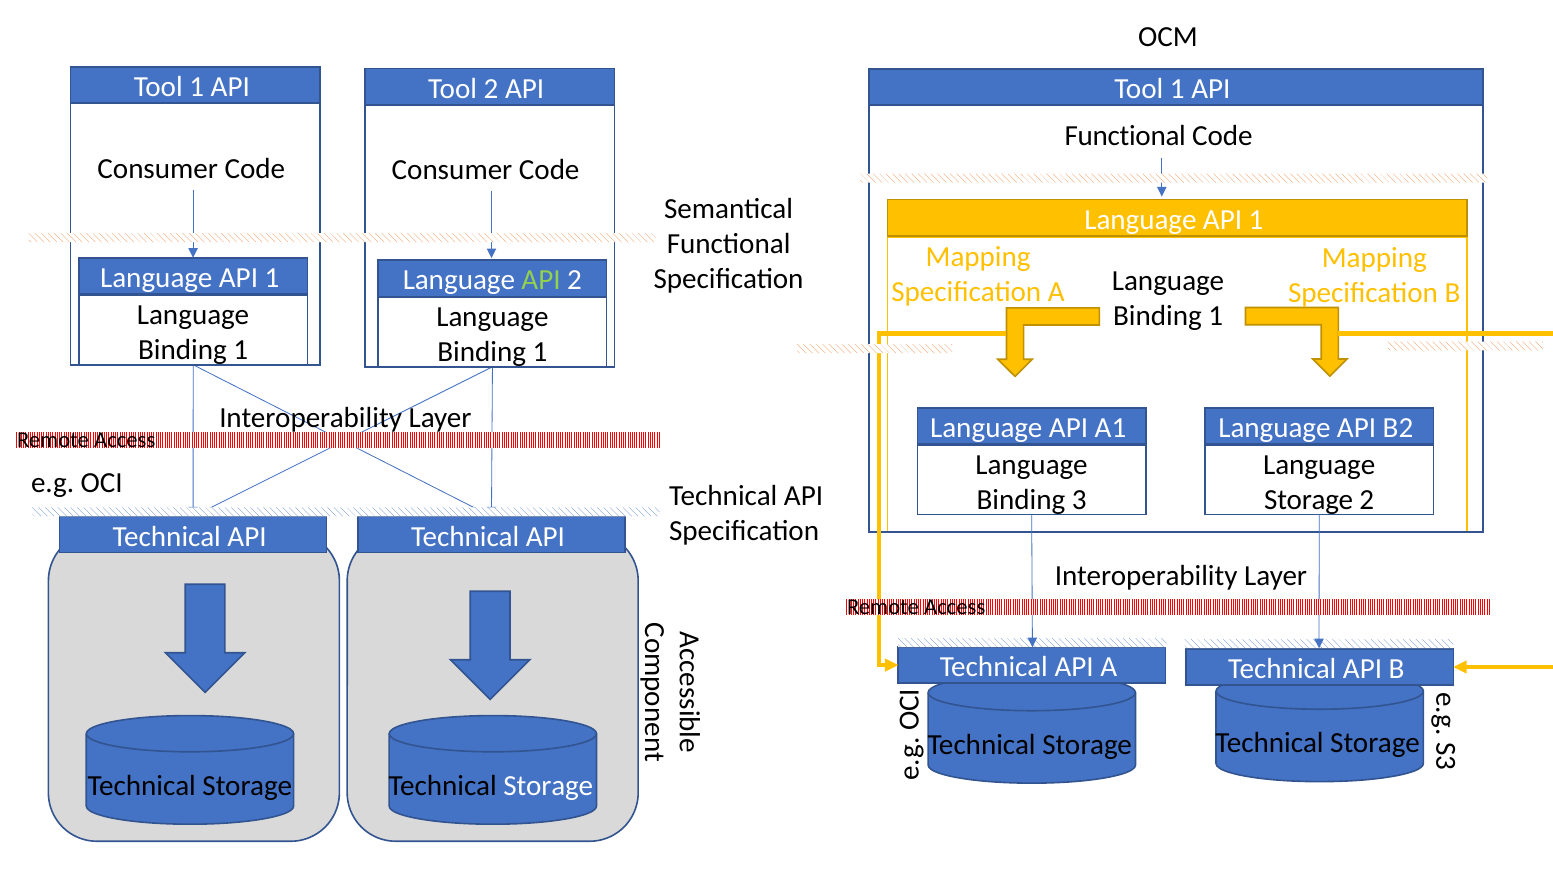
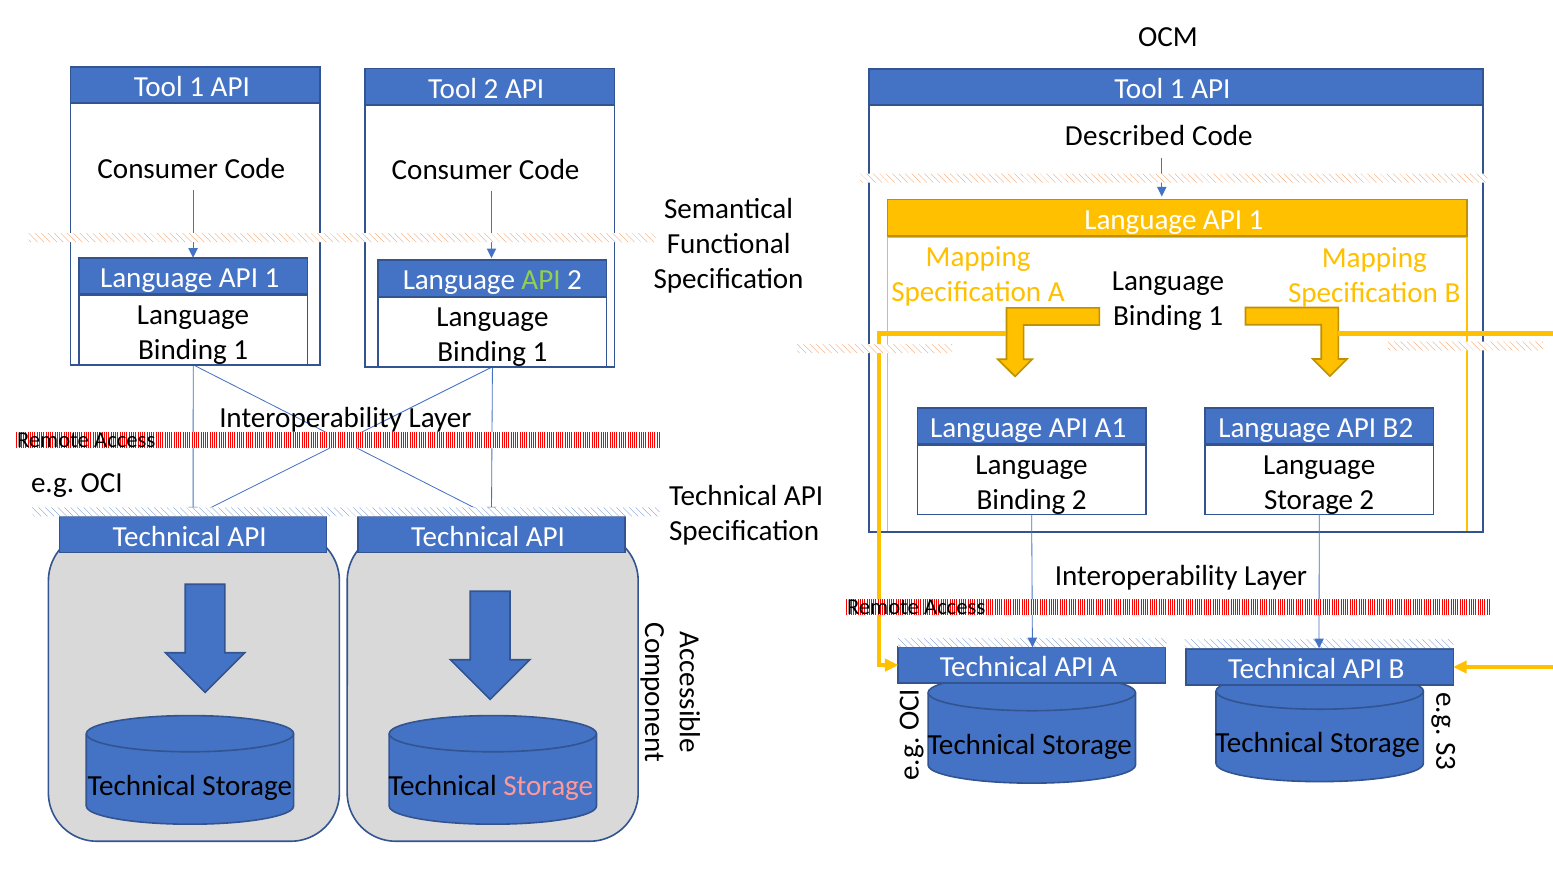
Functional at (1125, 136): Functional -> Described
Binding 3: 3 -> 2
Storage at (548, 786) colour: white -> pink
